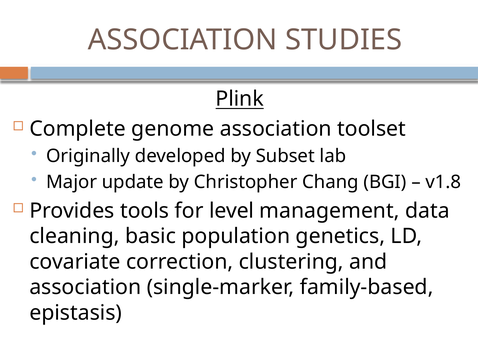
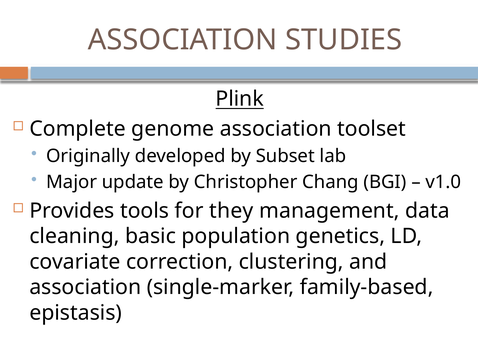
v1.8: v1.8 -> v1.0
level: level -> they
